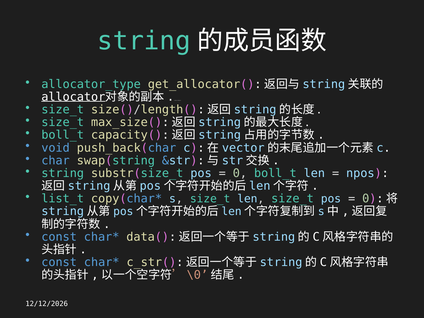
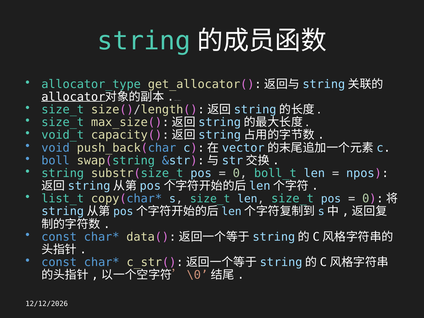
boll_t at (63, 135): boll_t -> void_t
char: char -> boll
